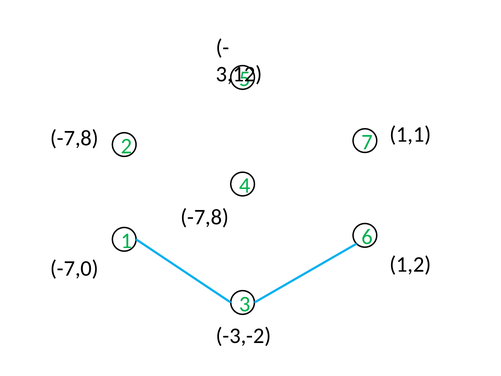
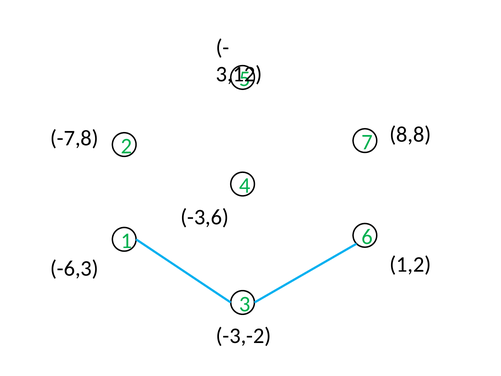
1,1: 1,1 -> 8,8
-7,8 at (205, 217): -7,8 -> -3,6
-7,0: -7,0 -> -6,3
